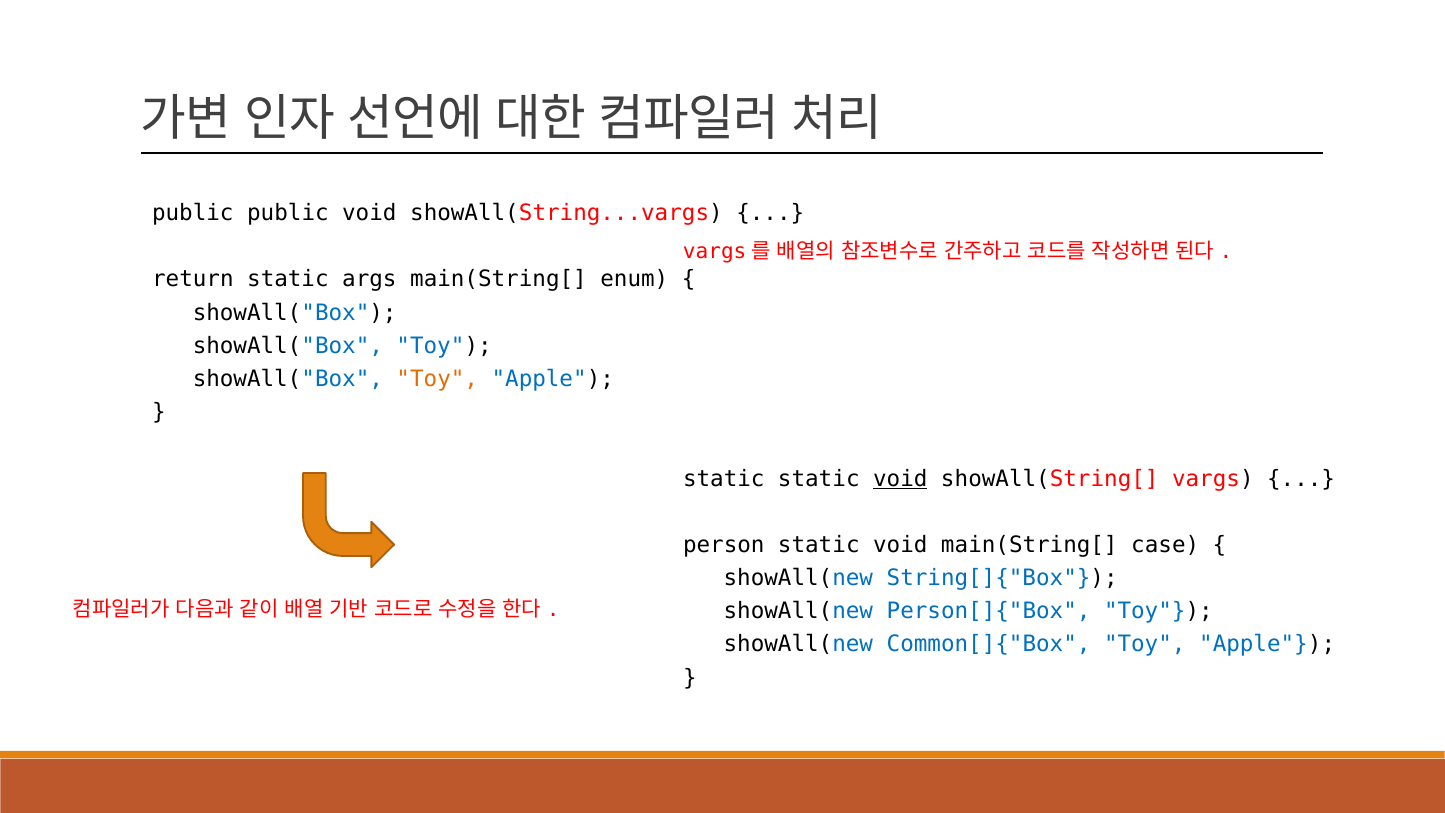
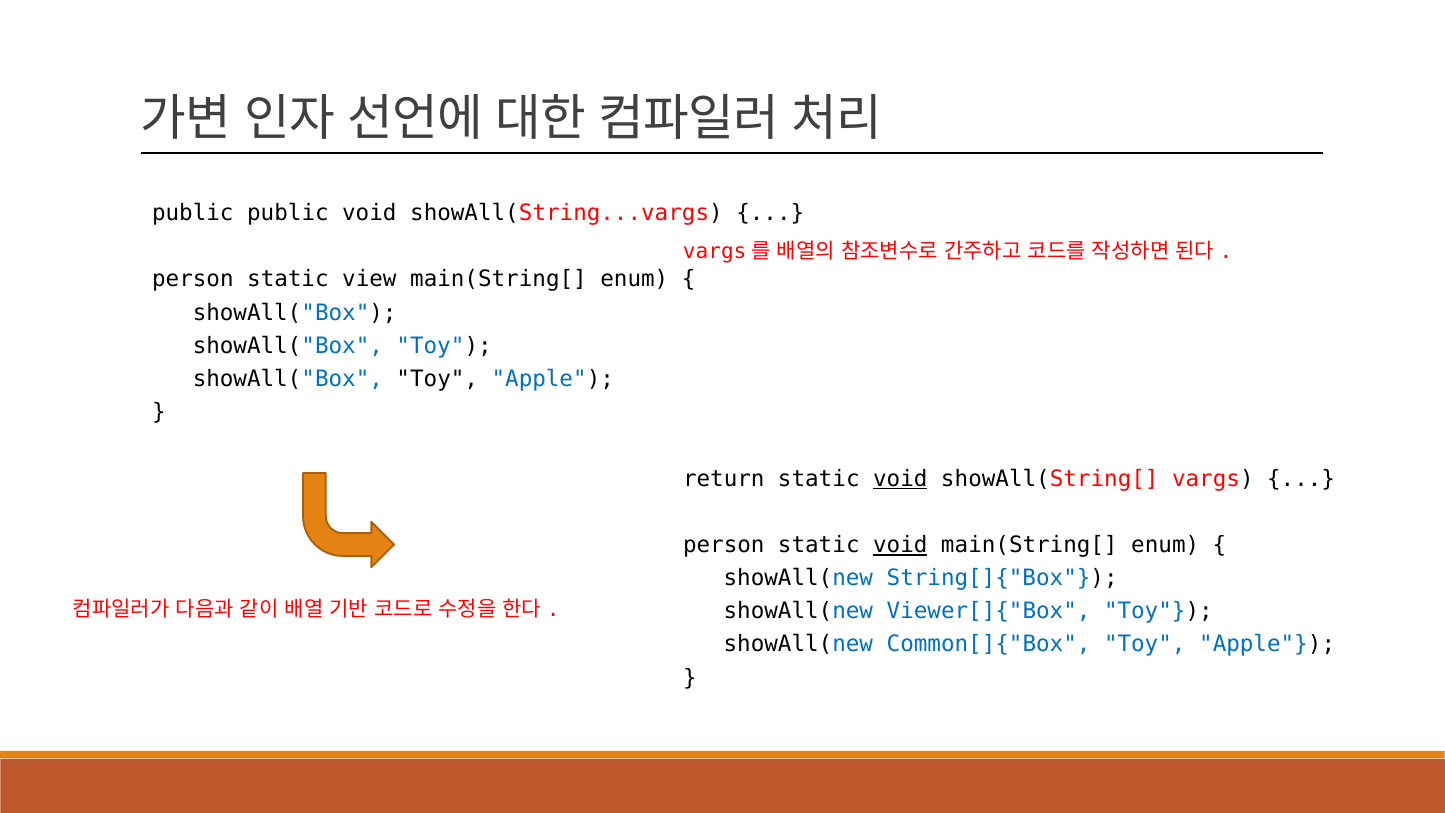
return at (193, 279): return -> person
args: args -> view
Toy at (437, 379) colour: orange -> black
static at (724, 479): static -> return
void at (900, 545) underline: none -> present
case at (1165, 545): case -> enum
Person[]{"Box: Person[]{"Box -> Viewer[]{"Box
